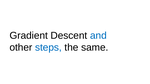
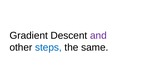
and colour: blue -> purple
